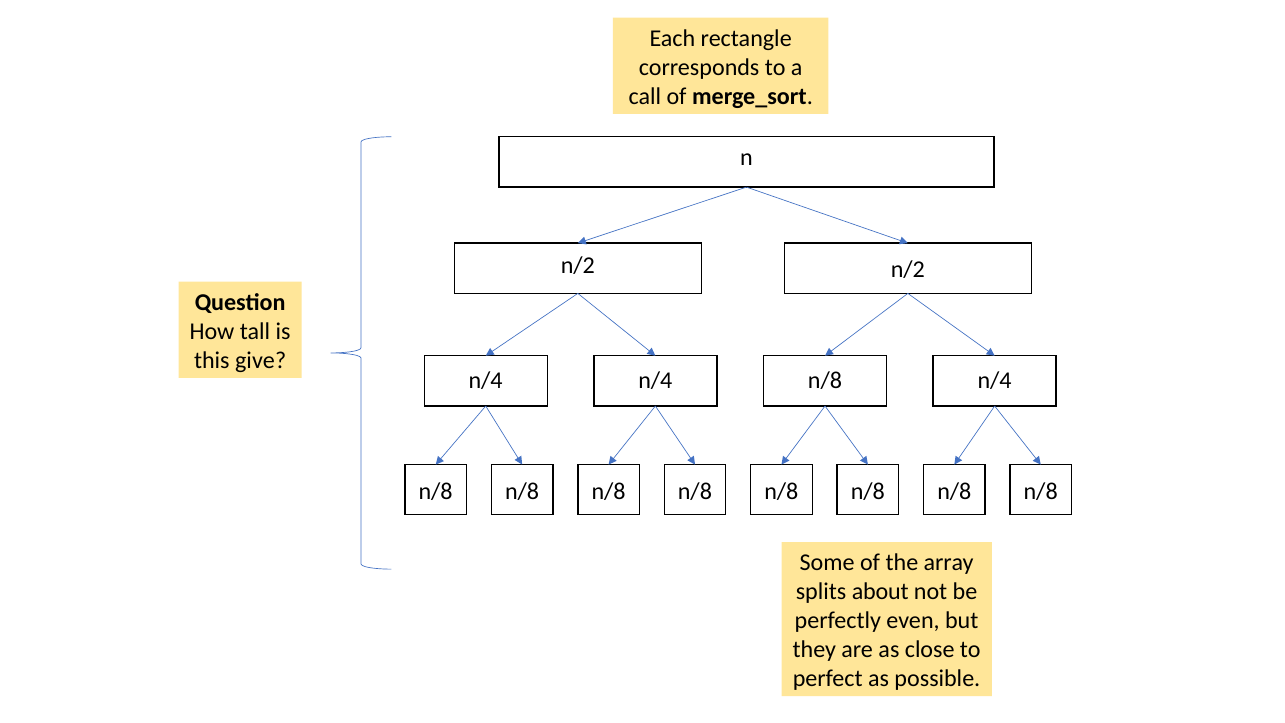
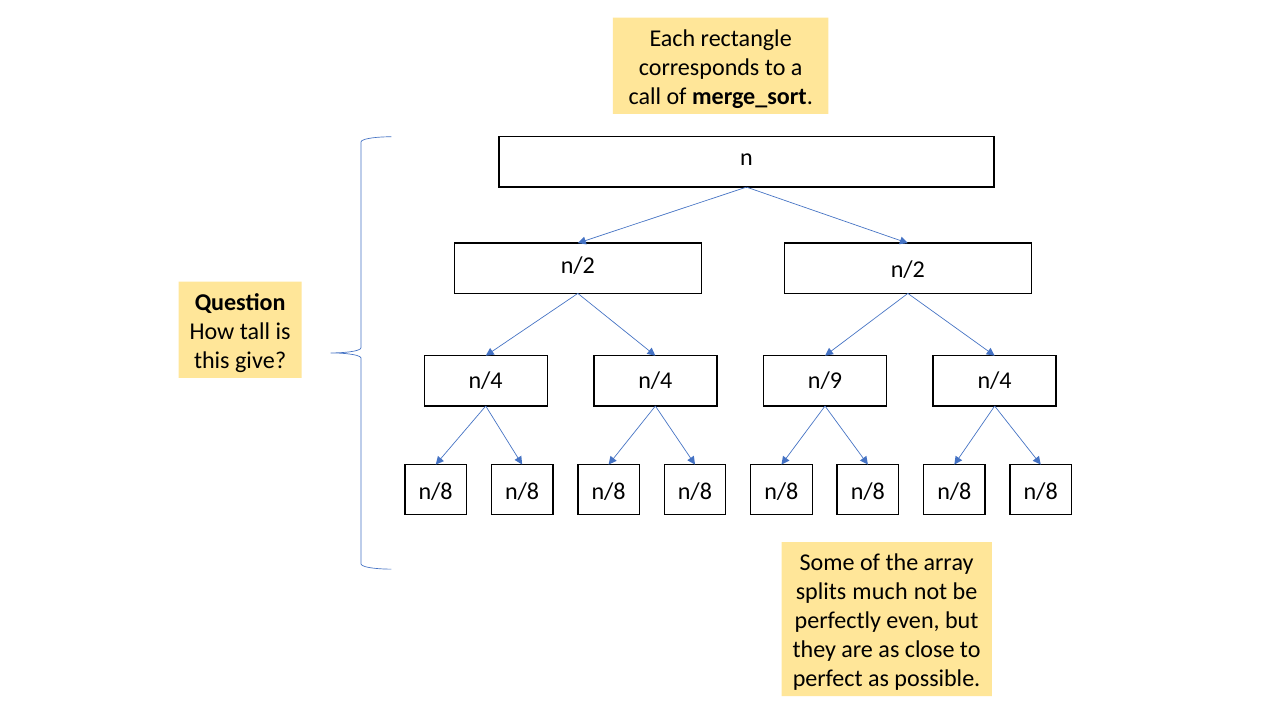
n/4 n/4 n/8: n/8 -> n/9
about: about -> much
